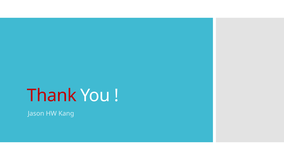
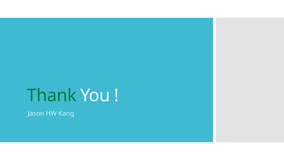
Thank colour: red -> green
